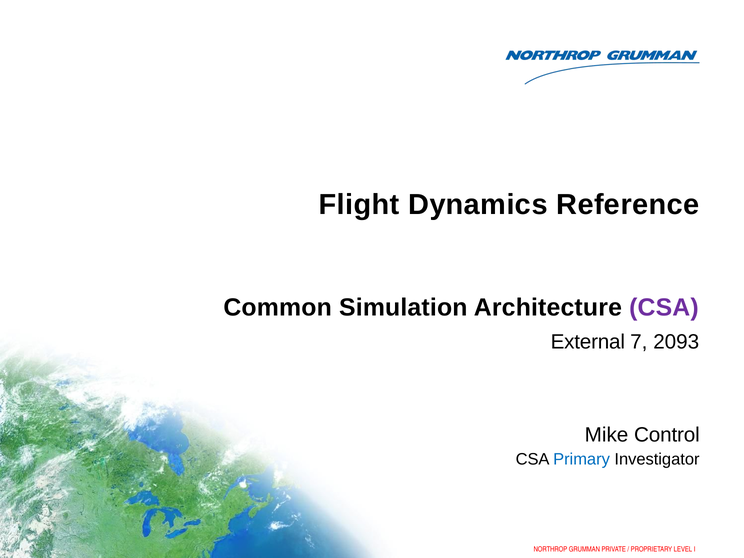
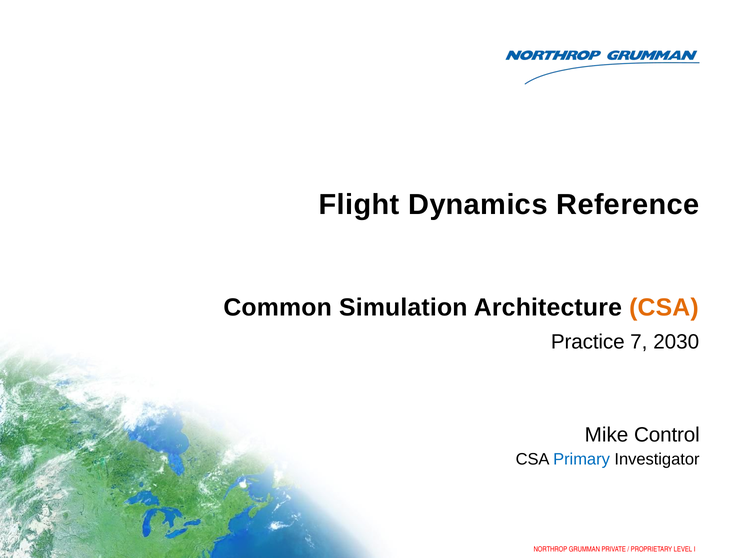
CSA at (664, 307) colour: purple -> orange
External: External -> Practice
2093: 2093 -> 2030
